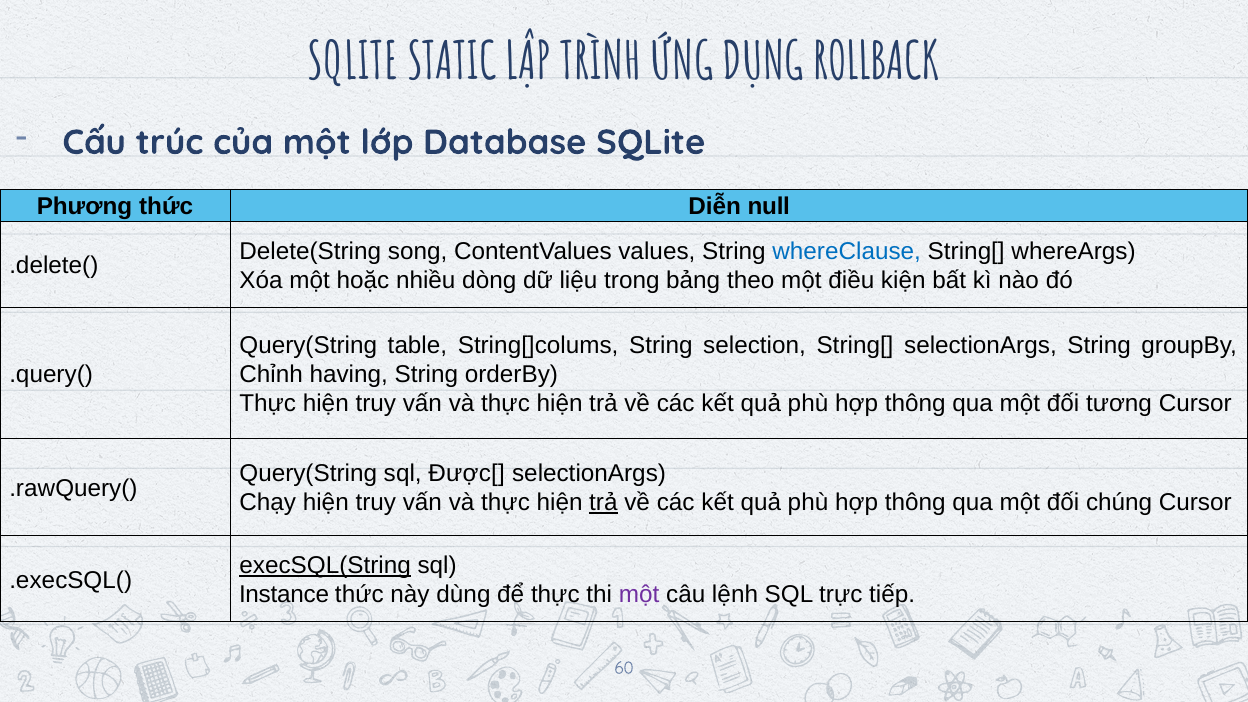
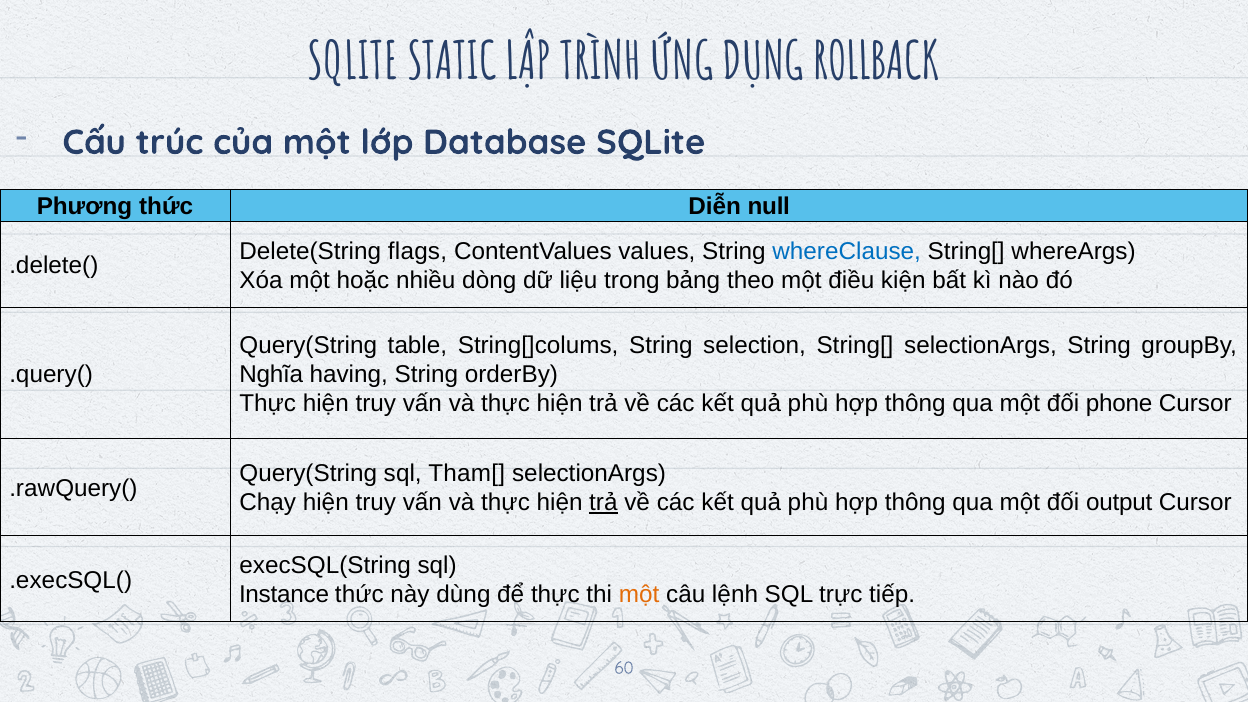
song: song -> flags
Chỉnh: Chỉnh -> Nghĩa
tương: tương -> phone
Được[: Được[ -> Tham[
chúng: chúng -> output
execSQL(String underline: present -> none
một at (639, 594) colour: purple -> orange
